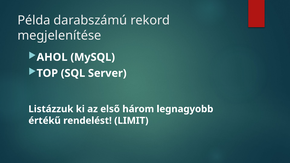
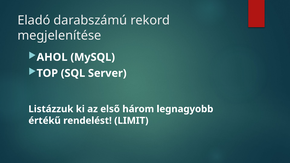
Példa: Példa -> Eladó
